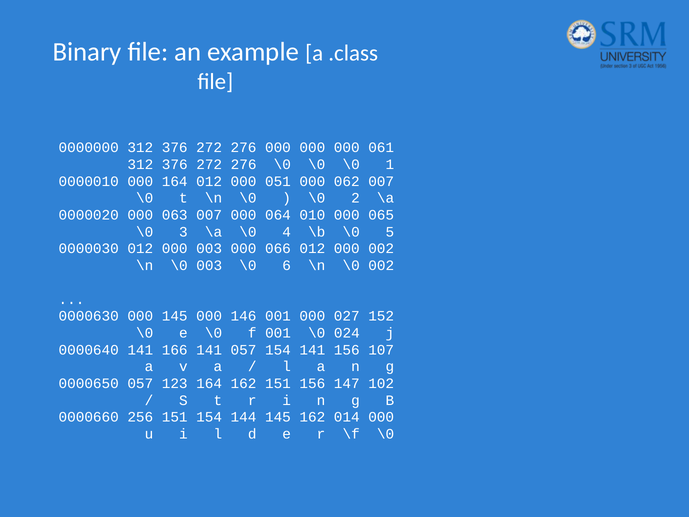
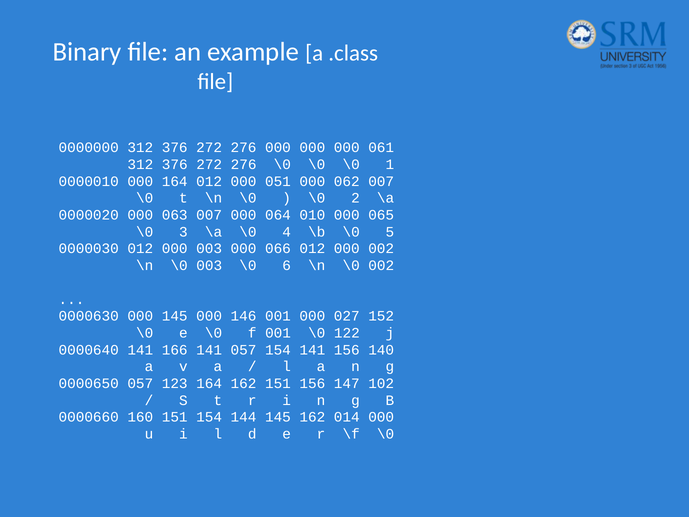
024: 024 -> 122
107: 107 -> 140
256: 256 -> 160
